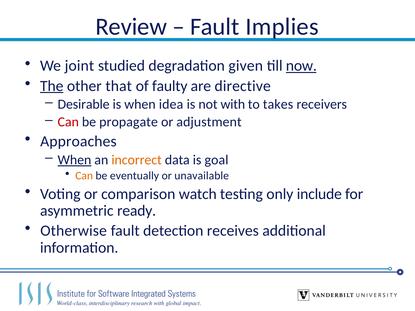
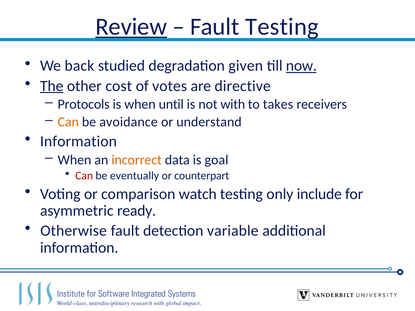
Review underline: none -> present
Fault Implies: Implies -> Testing
joint: joint -> back
that: that -> cost
faulty: faulty -> votes
Desirable: Desirable -> Protocols
idea: idea -> until
Can at (68, 122) colour: red -> orange
propagate: propagate -> avoidance
adjustment: adjustment -> understand
Approaches at (78, 142): Approaches -> Information
When at (74, 160) underline: present -> none
Can at (84, 176) colour: orange -> red
unavailable: unavailable -> counterpart
receives: receives -> variable
